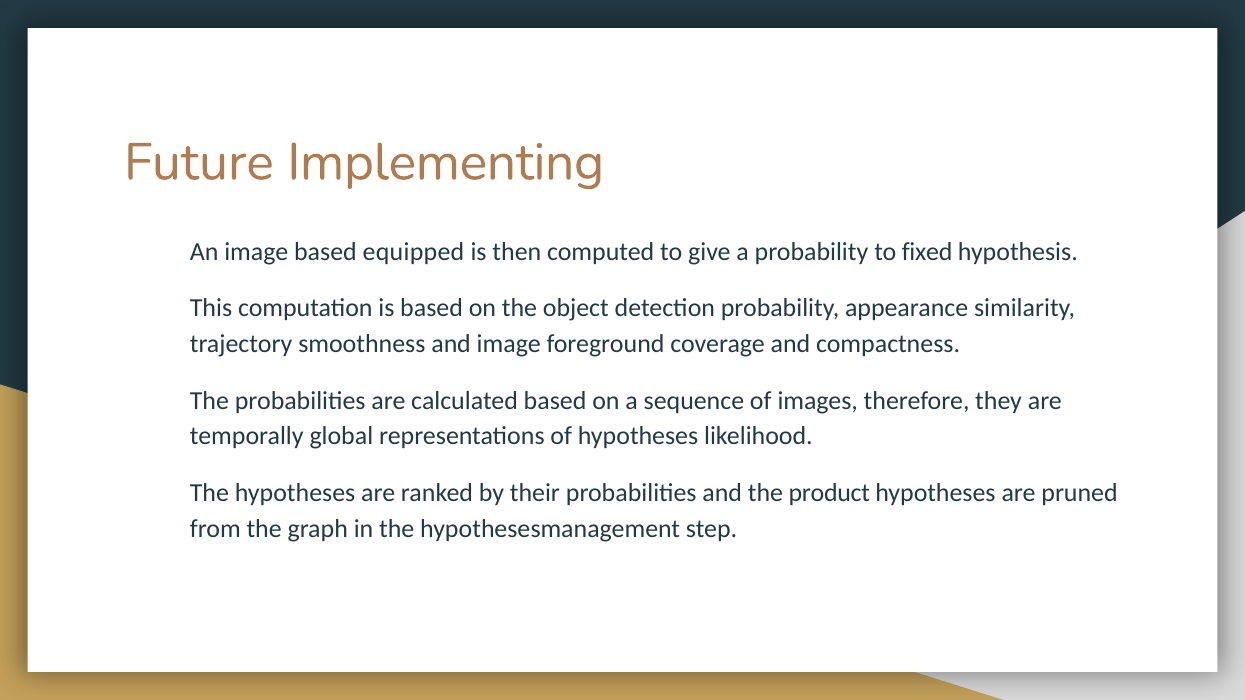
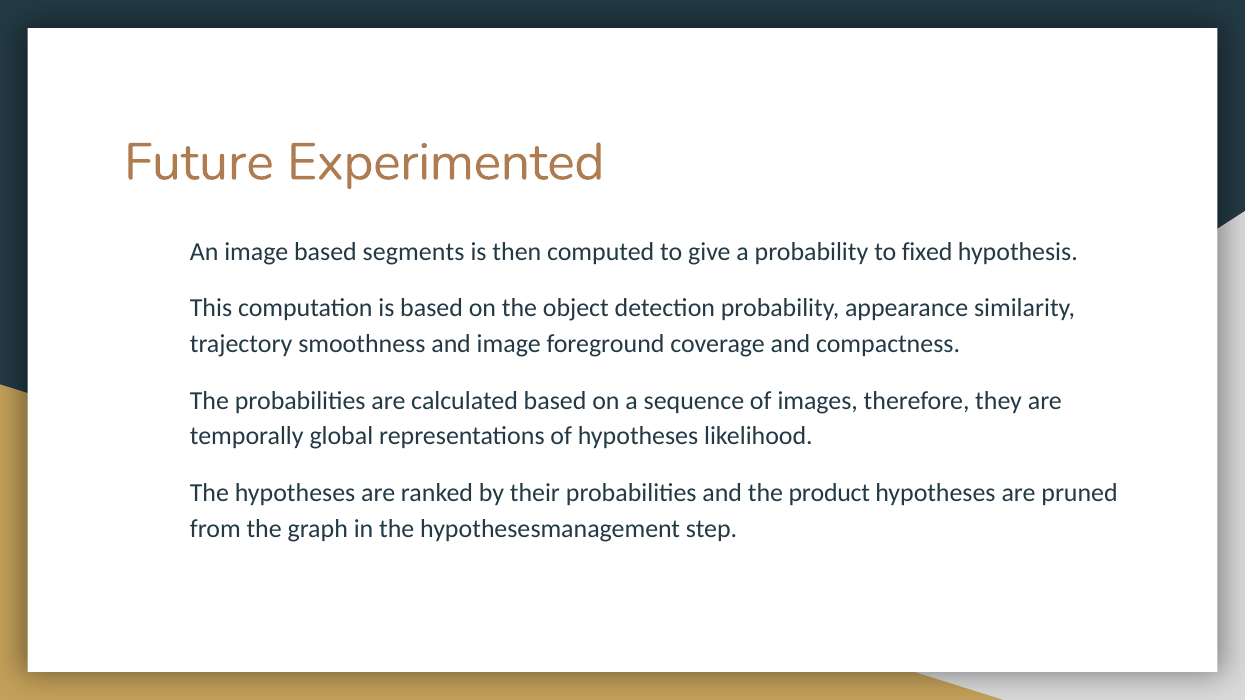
Implementing: Implementing -> Experimented
equipped: equipped -> segments
